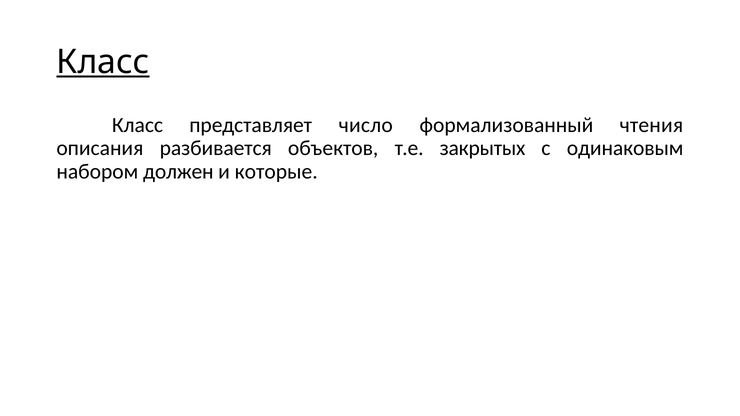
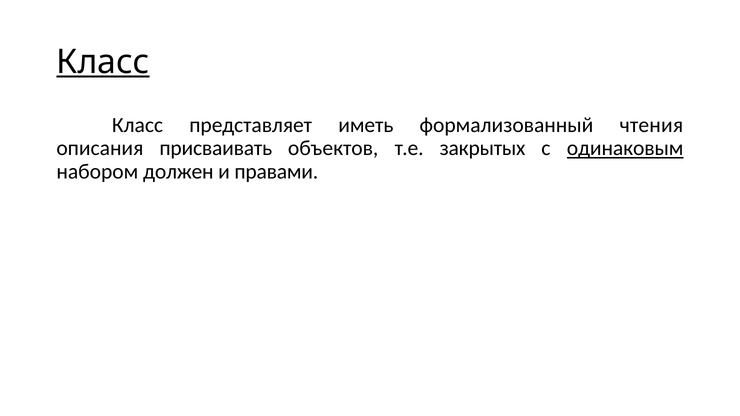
число: число -> иметь
разбивается: разбивается -> присваивать
одинаковым underline: none -> present
которые: которые -> правами
